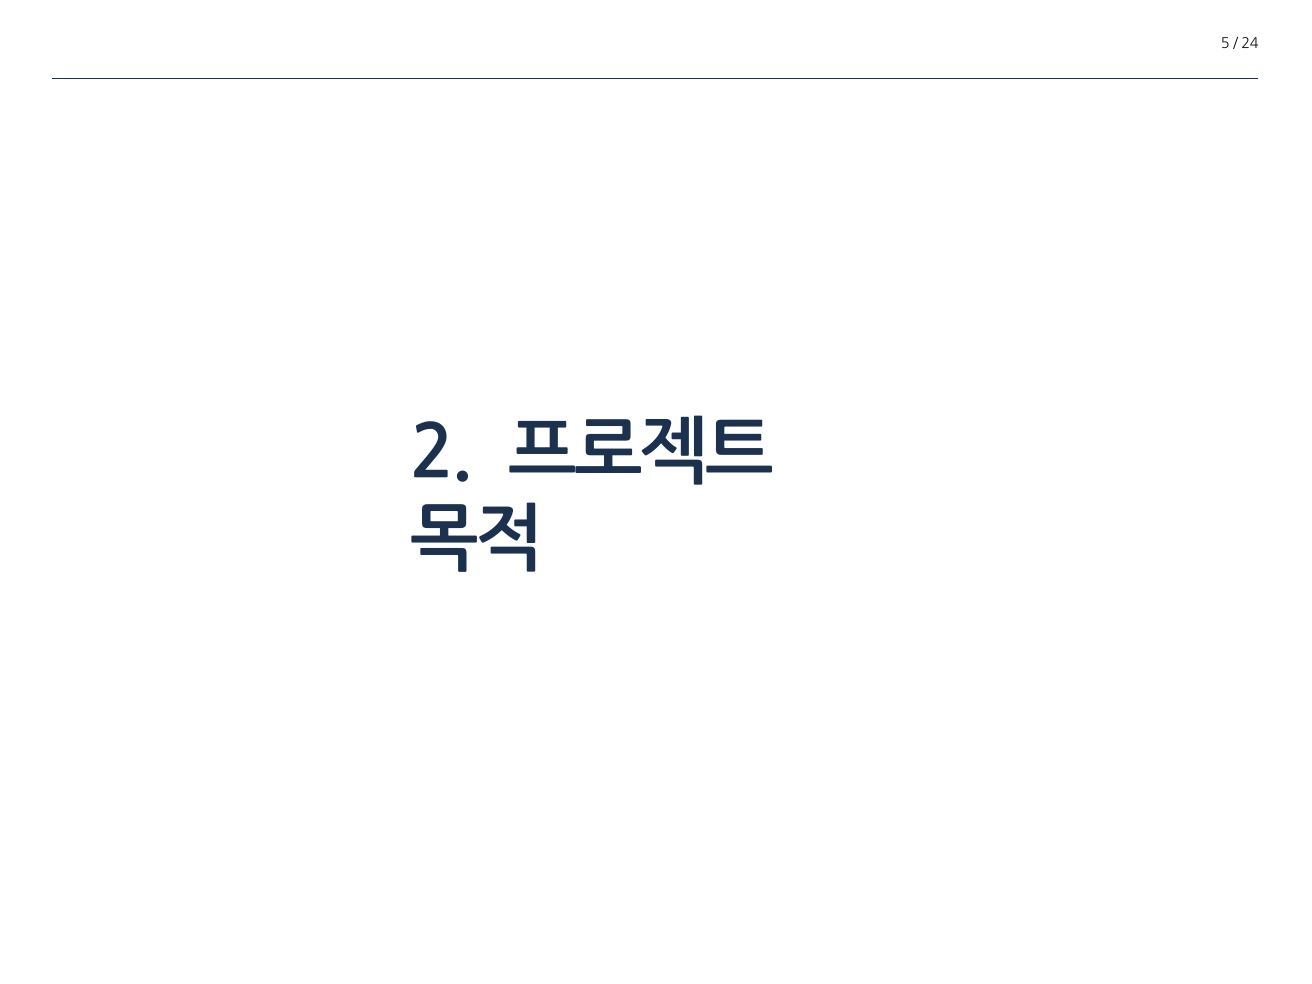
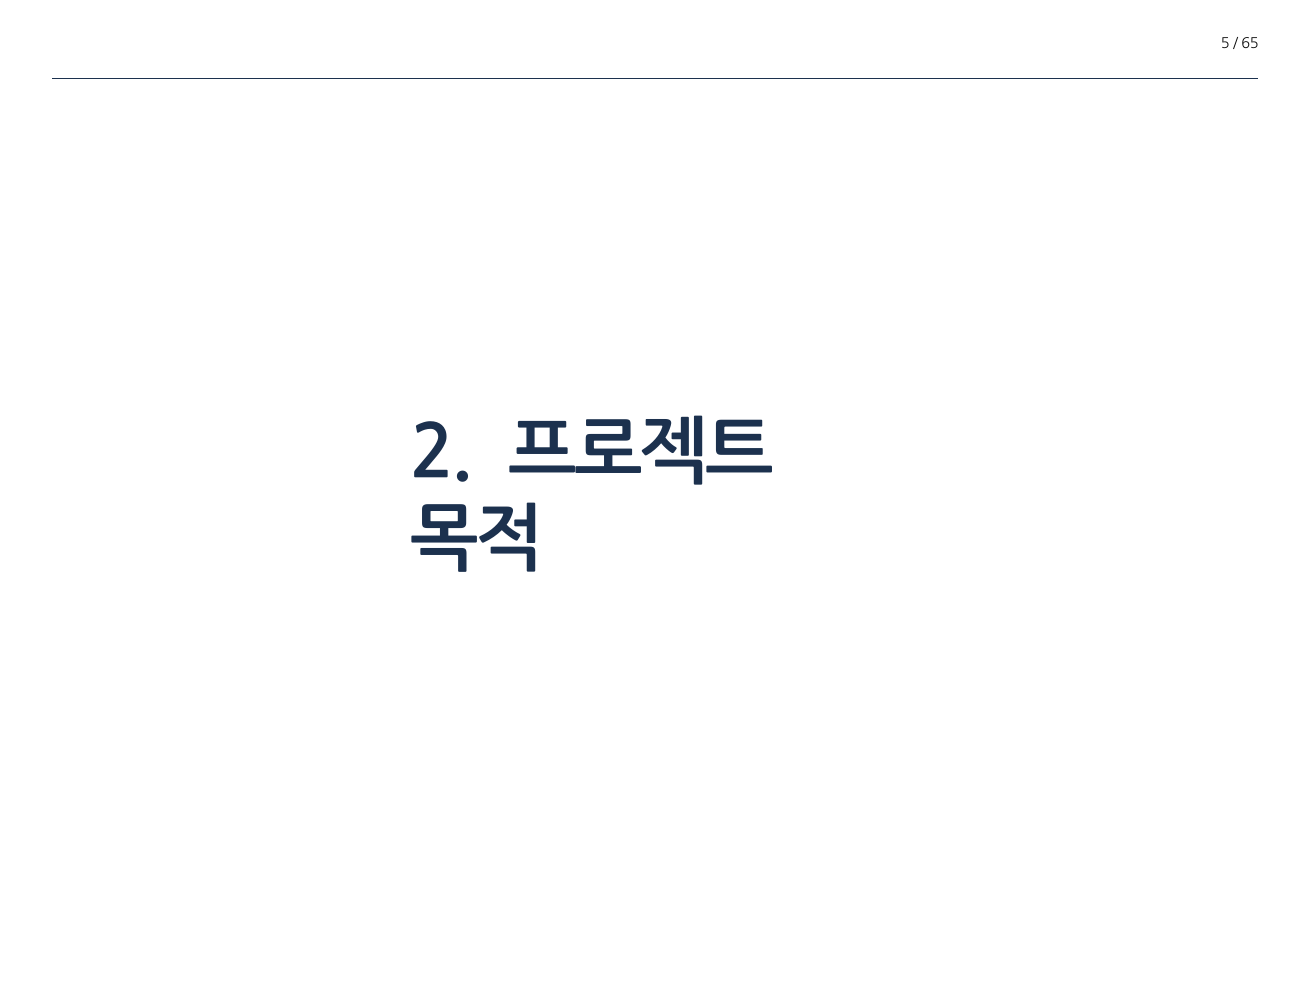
24: 24 -> 65
